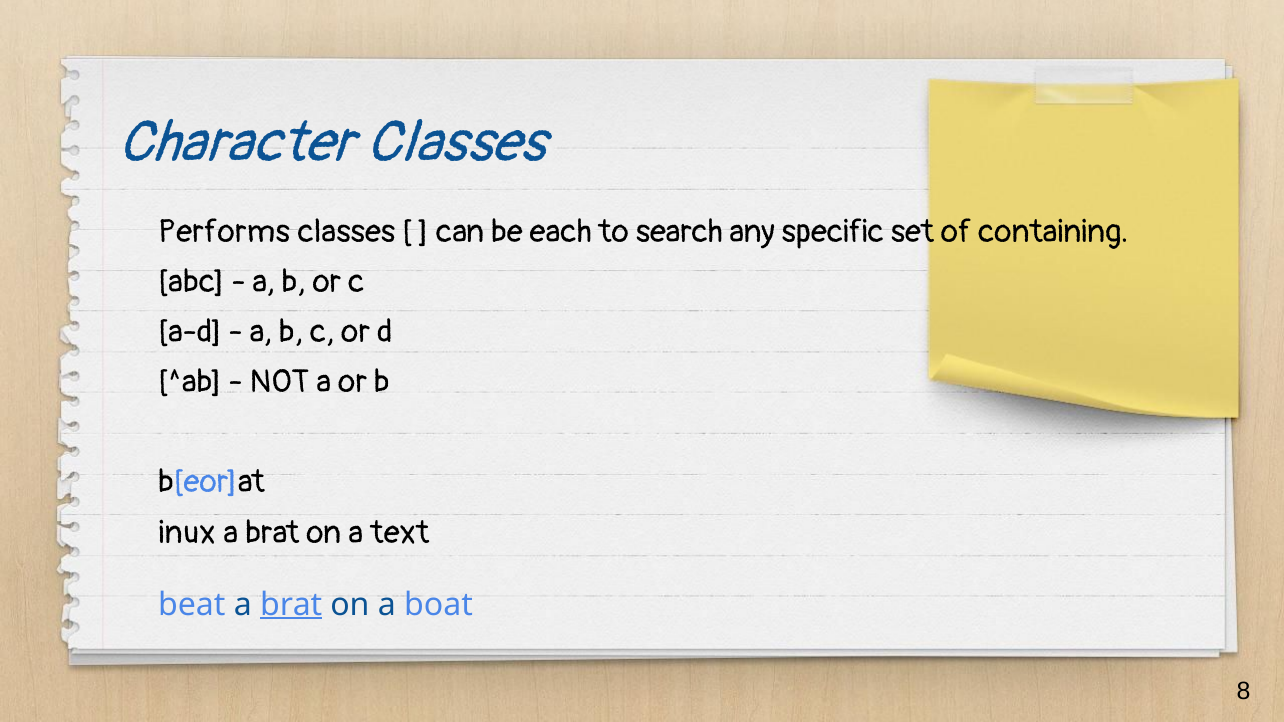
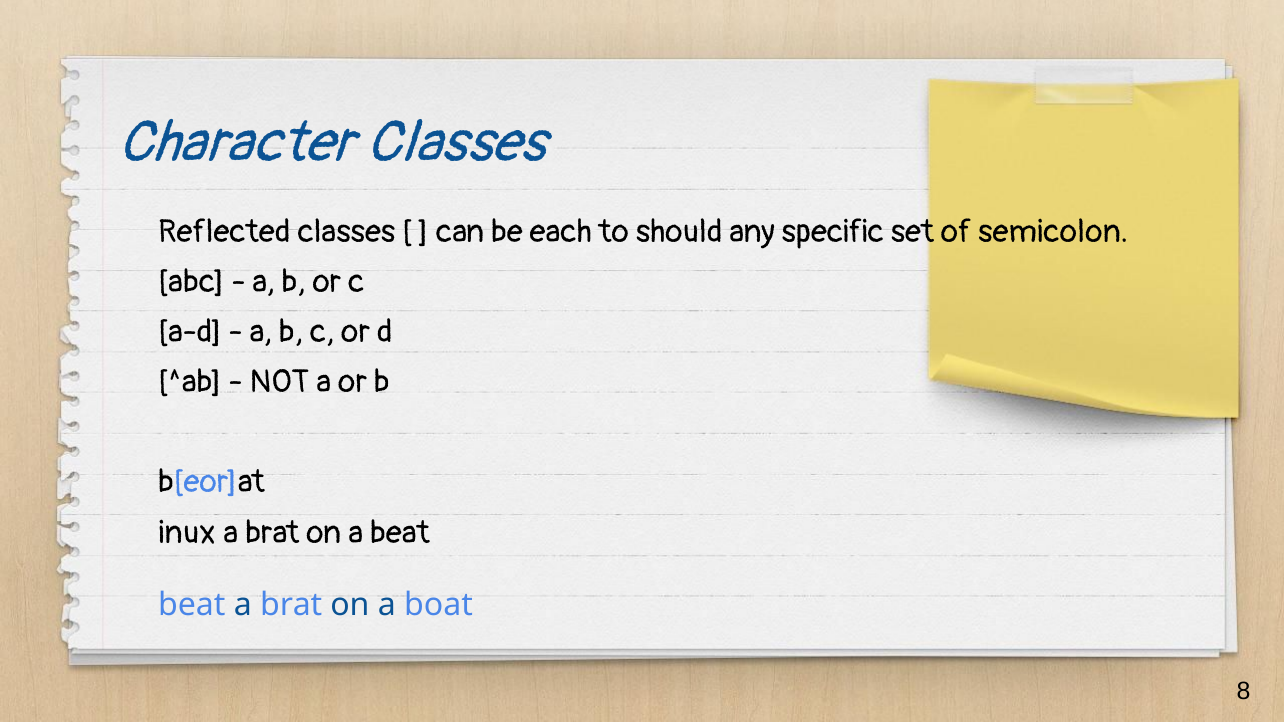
Performs: Performs -> Reflected
search: search -> should
containing: containing -> semicolon
a text: text -> beat
brat at (291, 605) underline: present -> none
